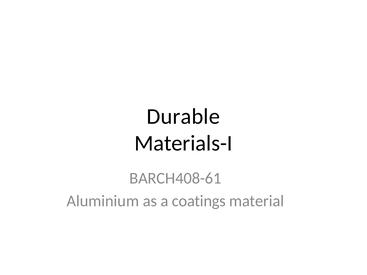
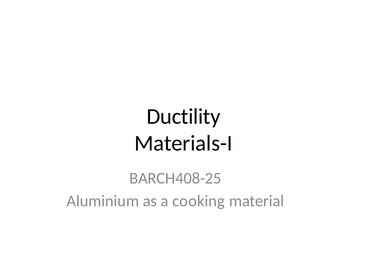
Durable: Durable -> Ductility
BARCH408-61: BARCH408-61 -> BARCH408-25
coatings: coatings -> cooking
